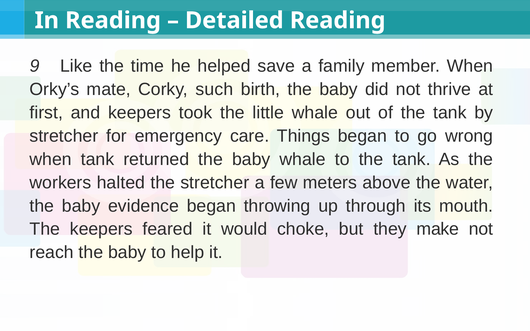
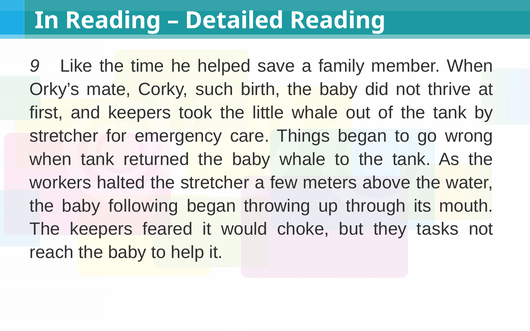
evidence: evidence -> following
make: make -> tasks
